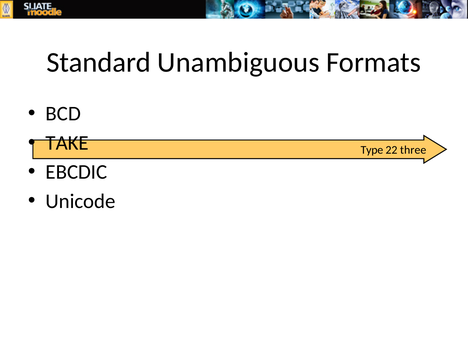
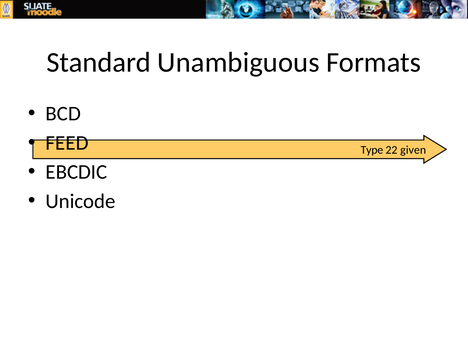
TAKE: TAKE -> FEED
three: three -> given
